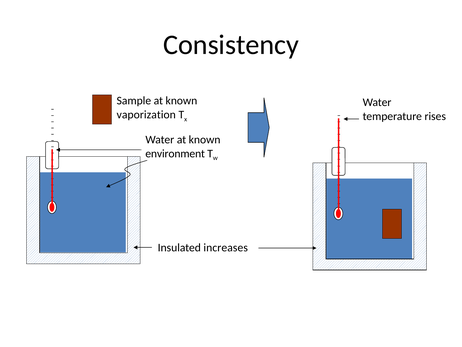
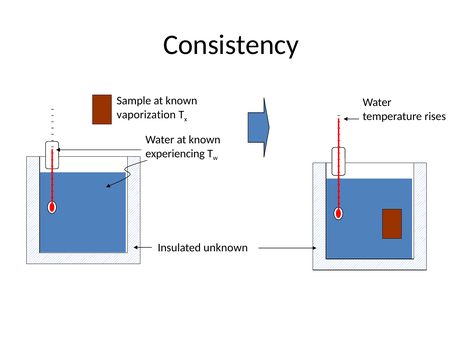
environment: environment -> experiencing
increases: increases -> unknown
